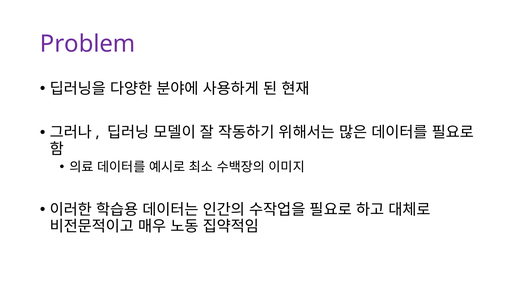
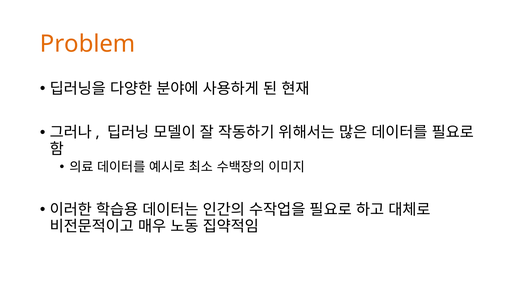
Problem colour: purple -> orange
